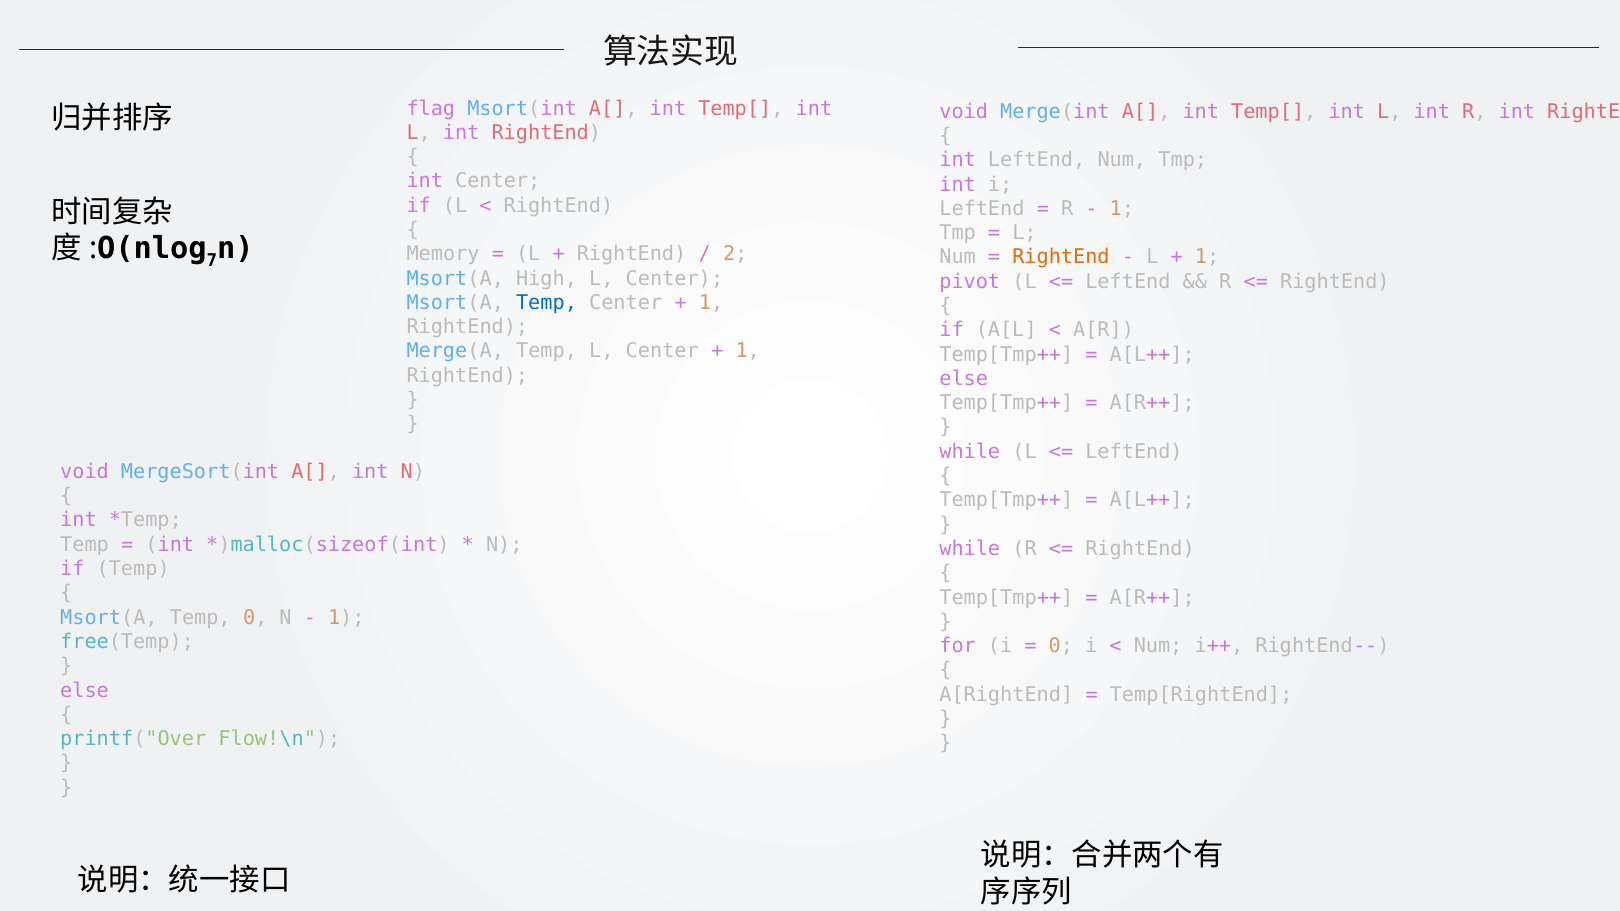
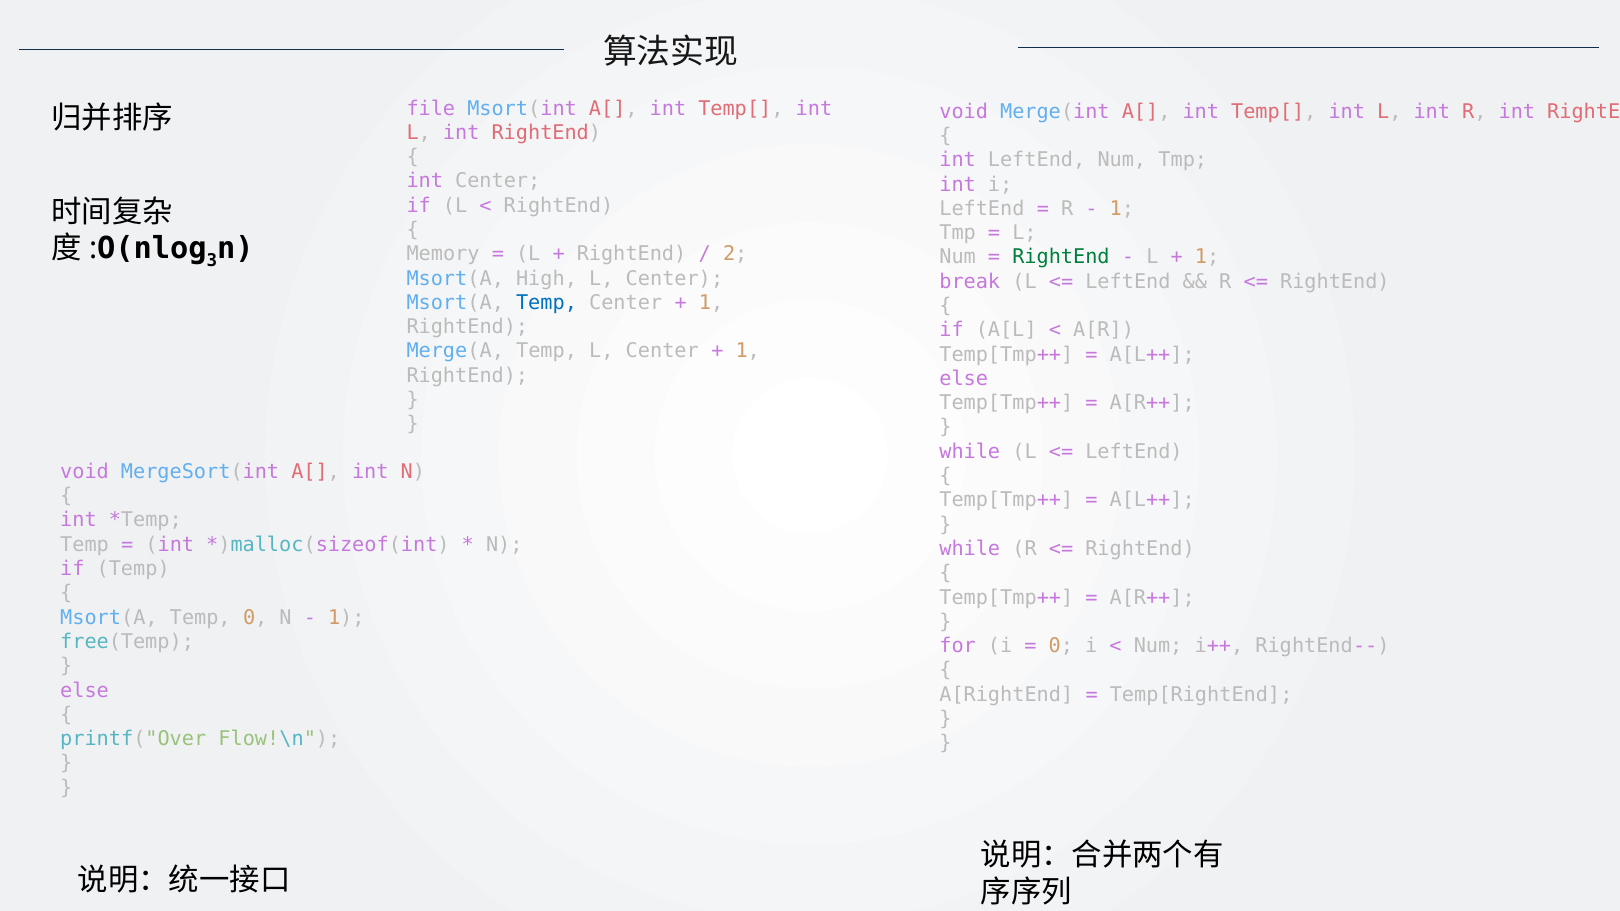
flag: flag -> file
7: 7 -> 3
RightEnd at (1061, 257) colour: orange -> green
pivot: pivot -> break
